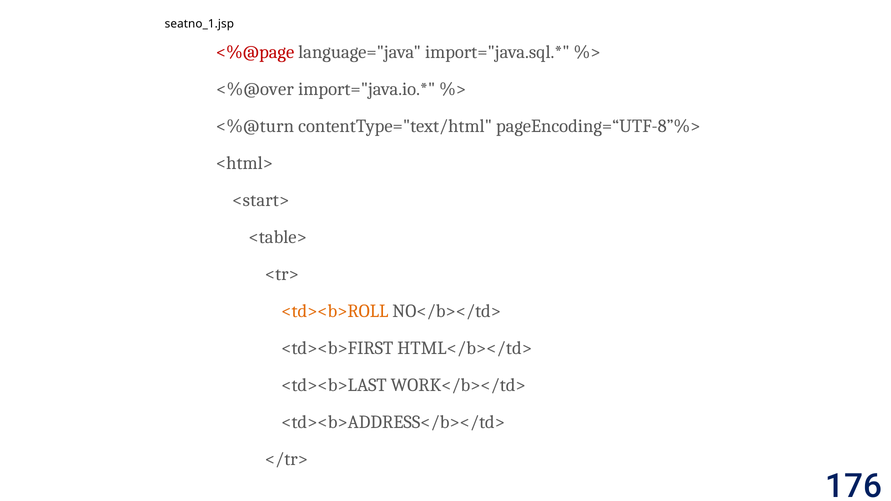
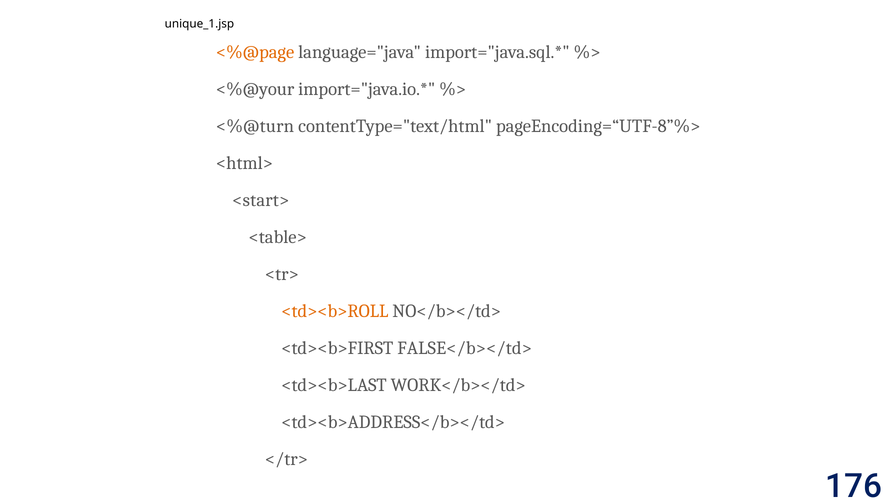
seatno_1.jsp: seatno_1.jsp -> unique_1.jsp
<%@page colour: red -> orange
<%@over: <%@over -> <%@your
HTML</b></td>: HTML</b></td> -> FALSE</b></td>
